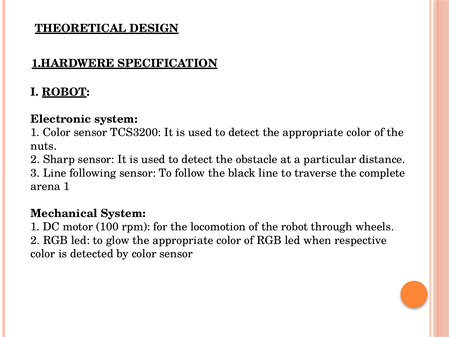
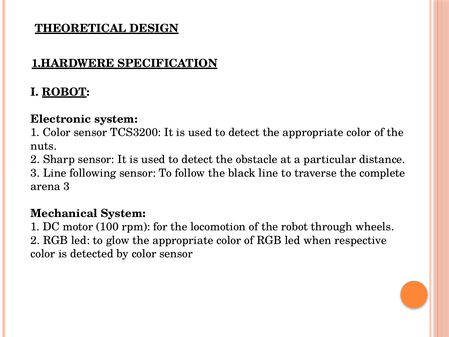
arena 1: 1 -> 3
